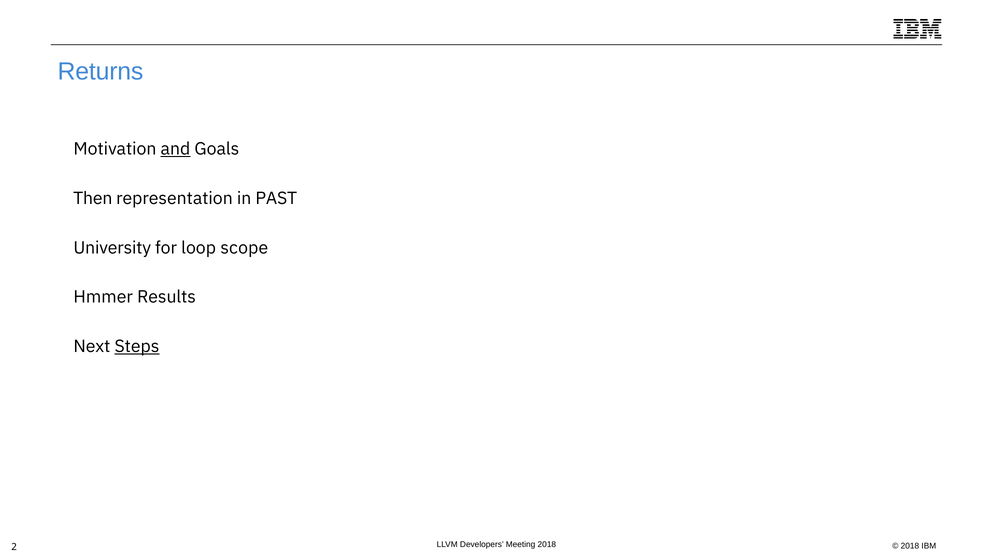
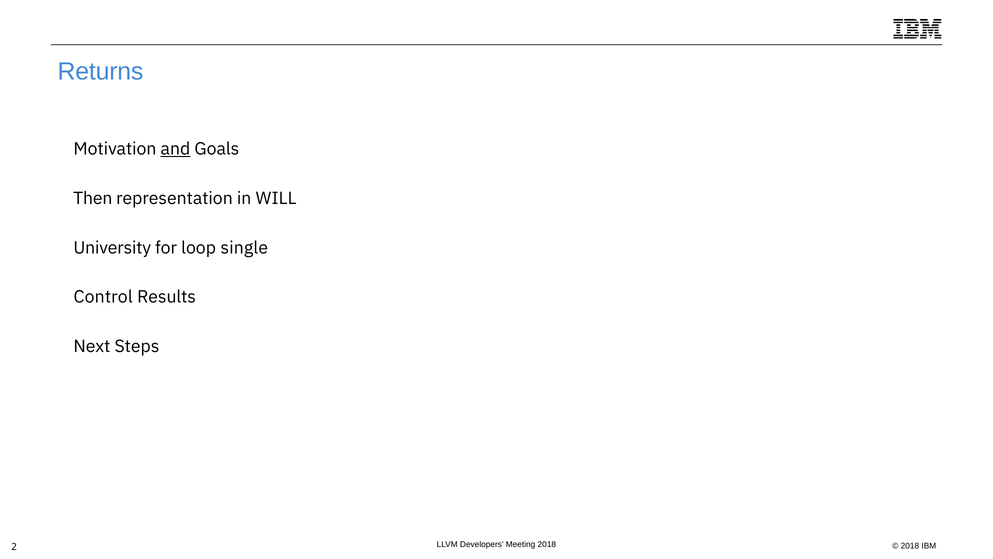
PAST: PAST -> WILL
scope: scope -> single
Hmmer: Hmmer -> Control
Steps underline: present -> none
